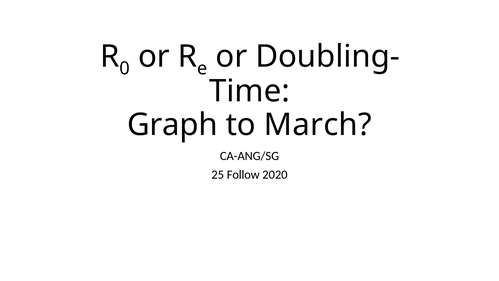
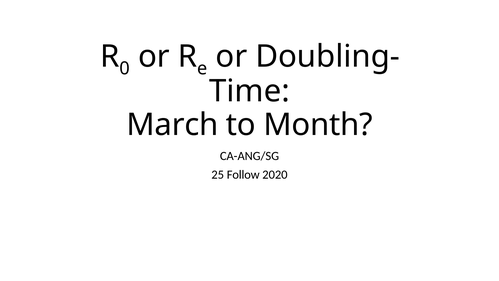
Graph: Graph -> March
March: March -> Month
